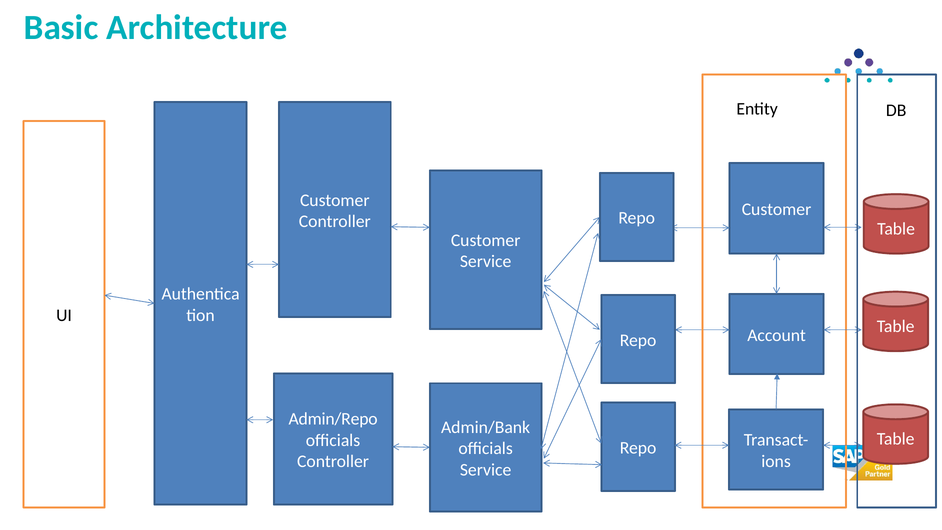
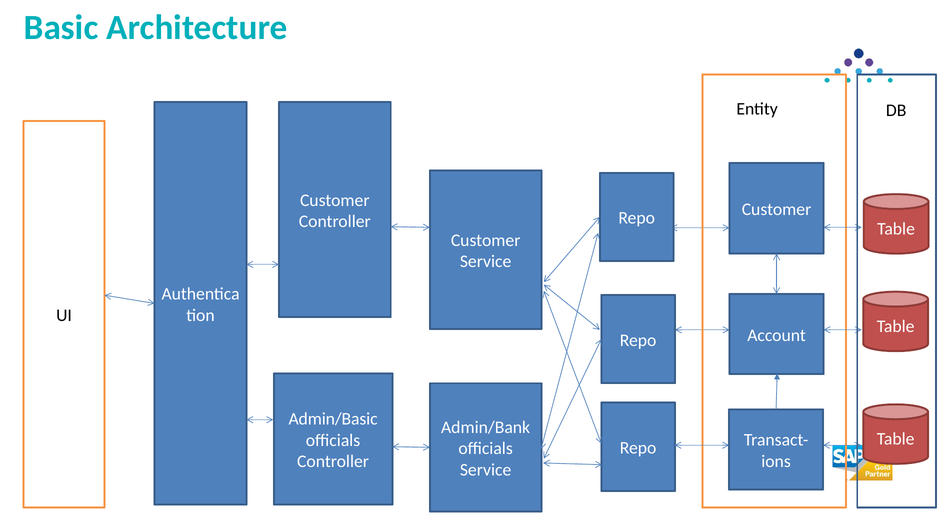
Admin/Repo: Admin/Repo -> Admin/Basic
